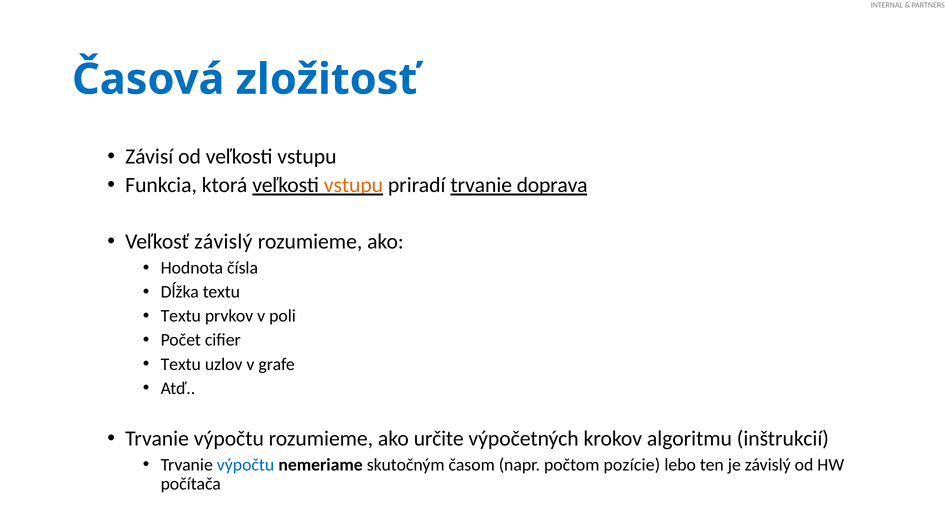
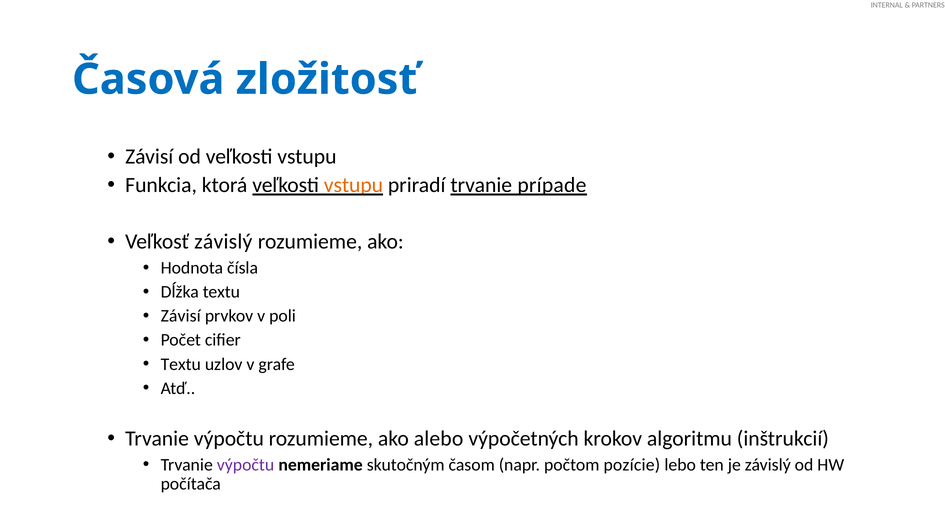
doprava: doprava -> prípade
Textu at (181, 316): Textu -> Závisí
určite: určite -> alebo
výpočtu at (246, 464) colour: blue -> purple
